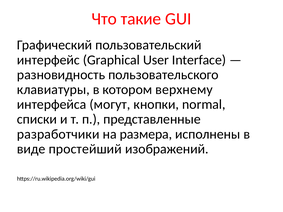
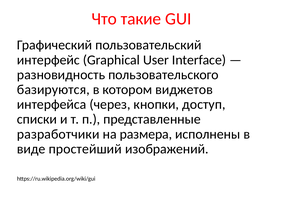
клавиатуры: клавиатуры -> базируются
верхнему: верхнему -> виджетов
могут: могут -> через
normal: normal -> доступ
